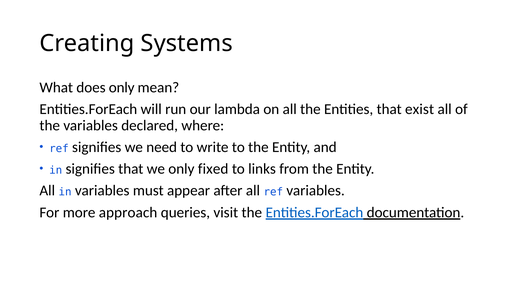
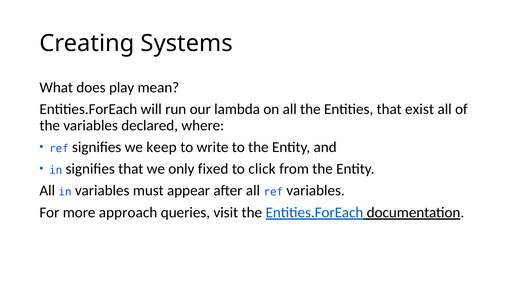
does only: only -> play
need: need -> keep
links: links -> click
